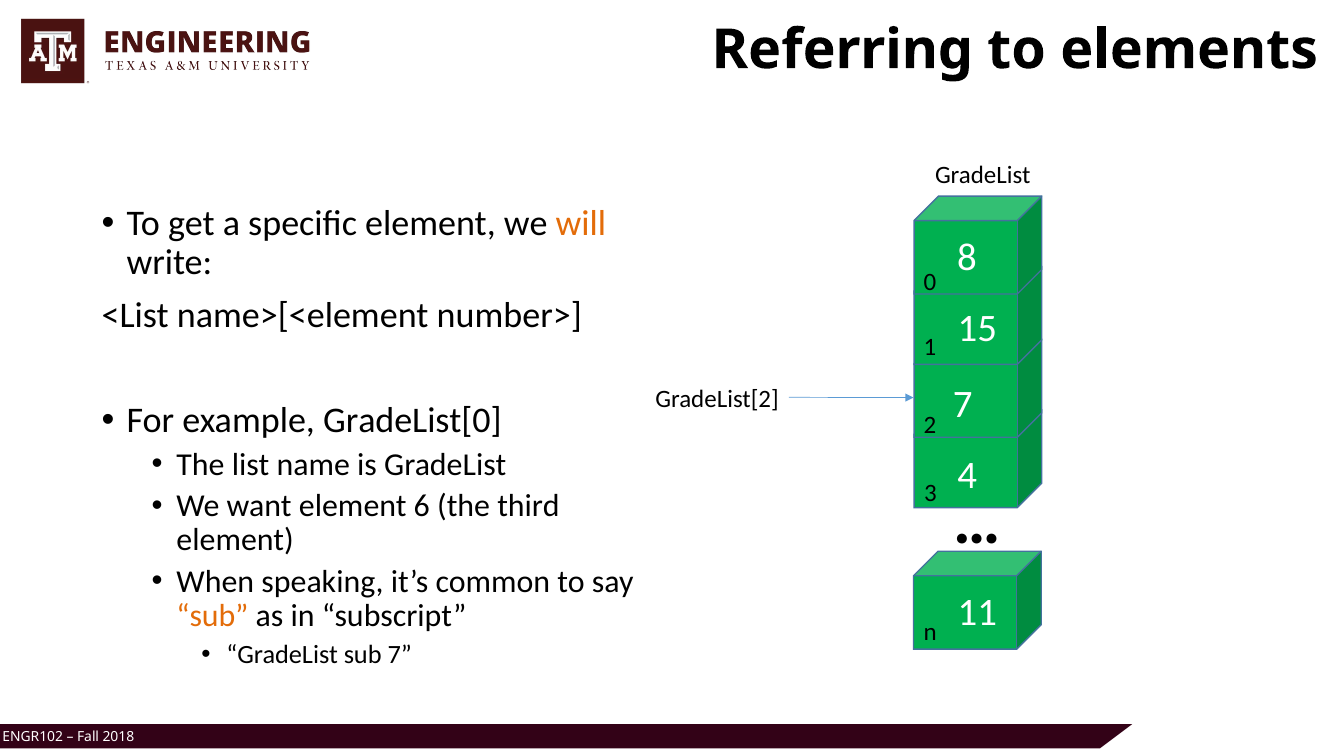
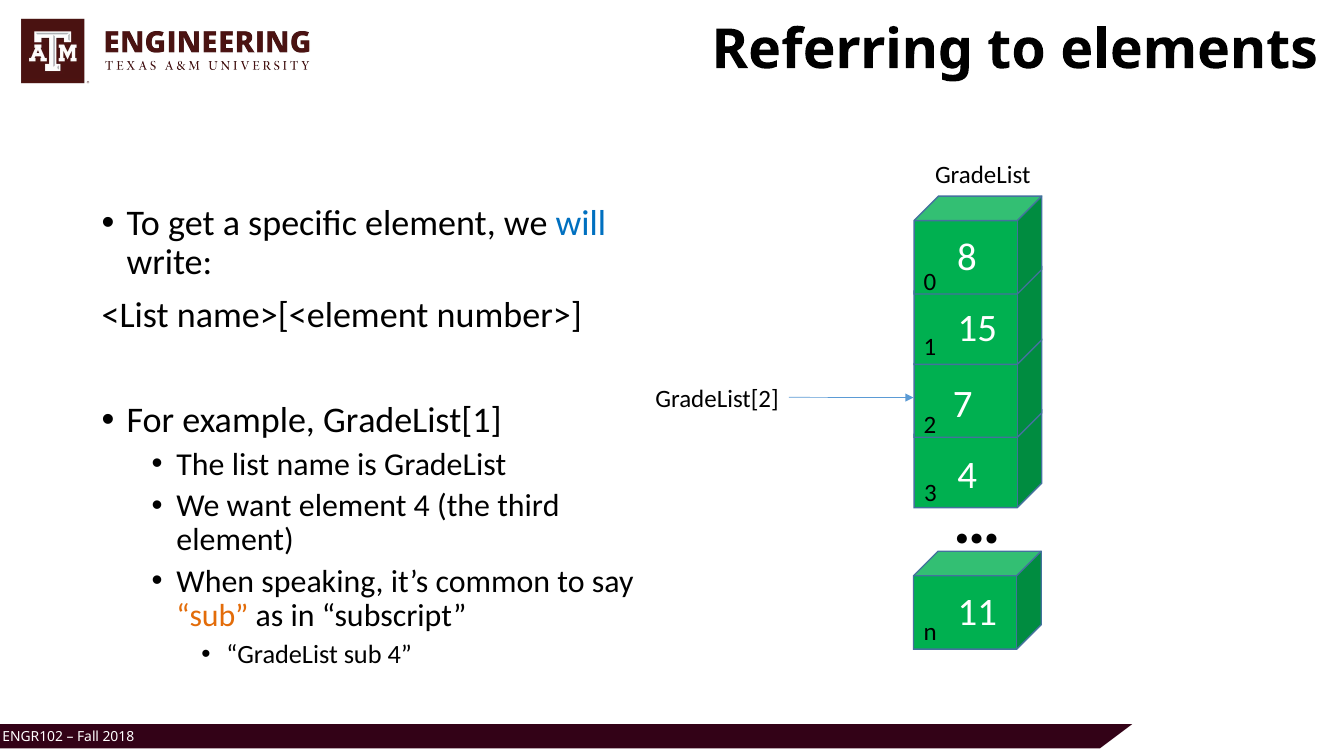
will colour: orange -> blue
GradeList[0: GradeList[0 -> GradeList[1
element 6: 6 -> 4
sub 7: 7 -> 4
